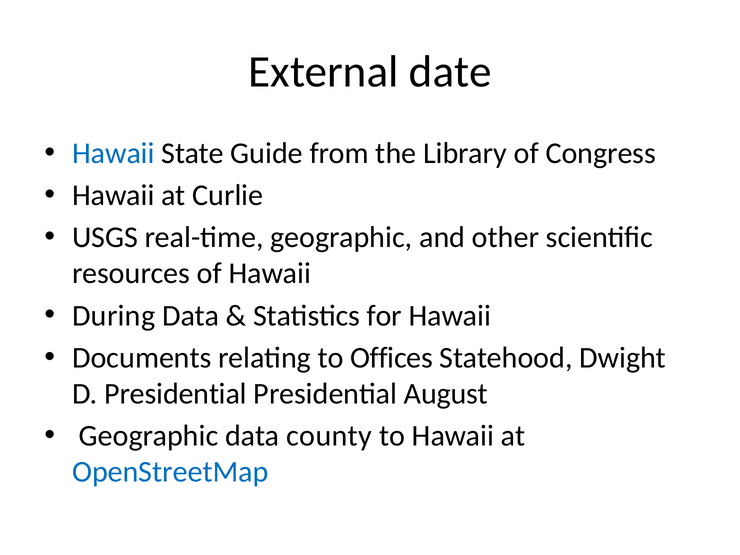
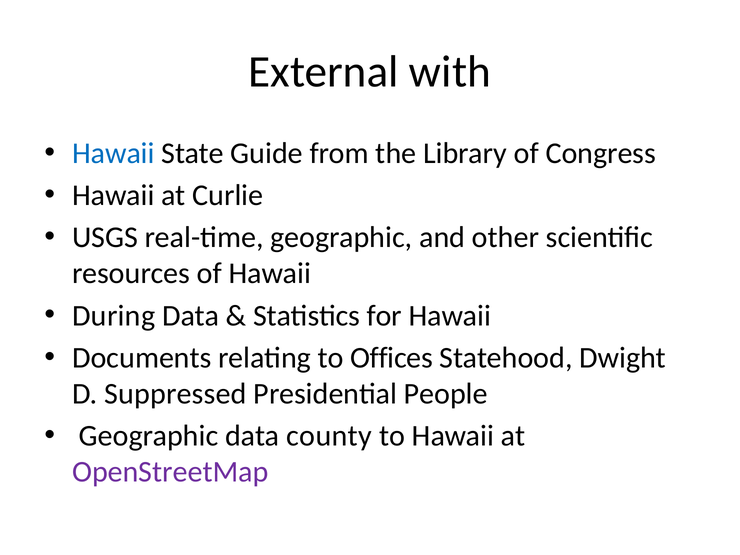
date: date -> with
D Presidential: Presidential -> Suppressed
August: August -> People
OpenStreetMap colour: blue -> purple
